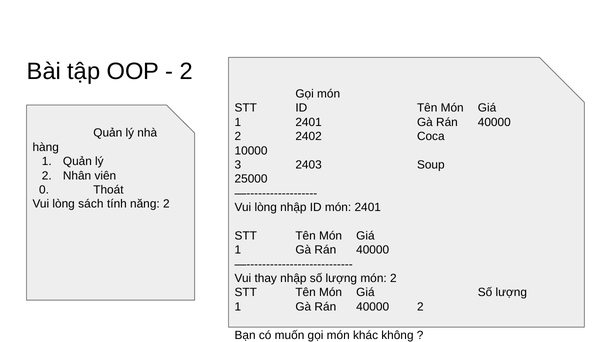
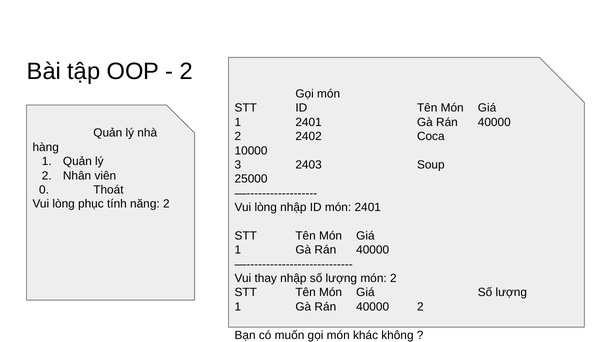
sách: sách -> phục
